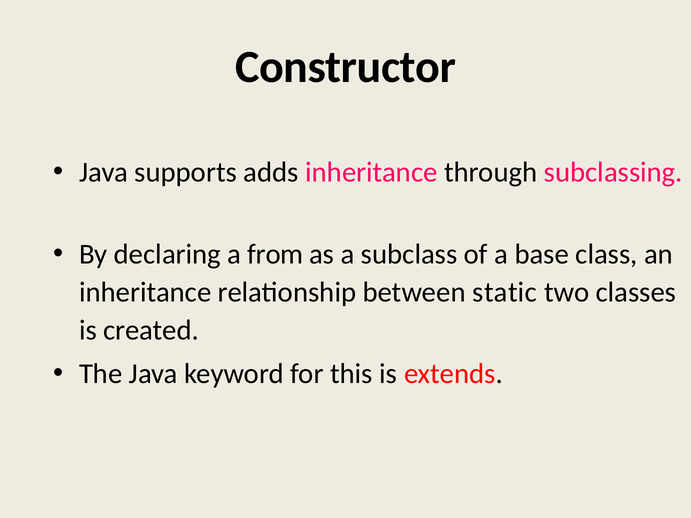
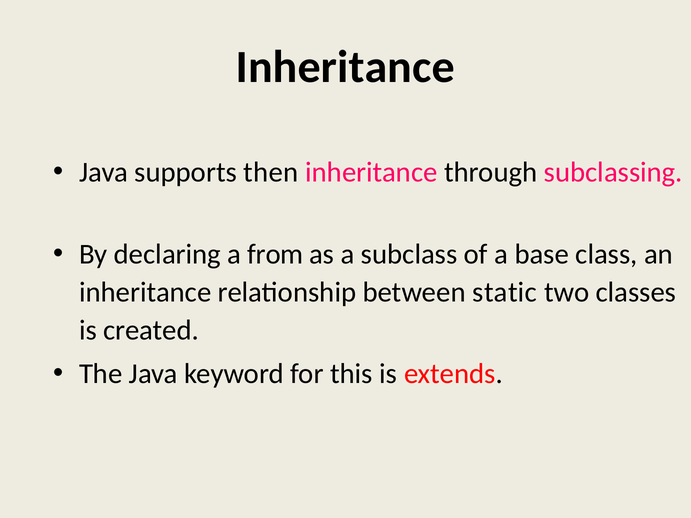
Constructor at (346, 67): Constructor -> Inheritance
adds: adds -> then
